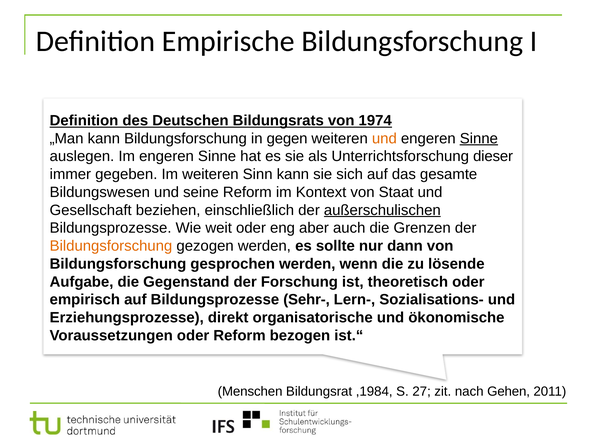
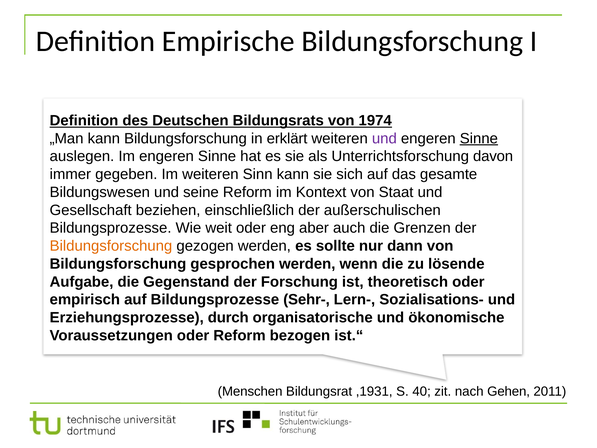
gegen: gegen -> erklärt
und at (384, 138) colour: orange -> purple
dieser: dieser -> davon
außerschulischen underline: present -> none
direkt: direkt -> durch
,1984: ,1984 -> ,1931
27: 27 -> 40
